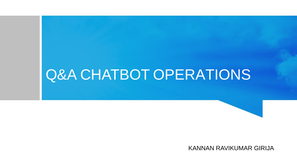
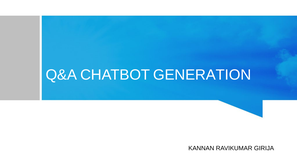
OPERATIONS: OPERATIONS -> GENERATION
